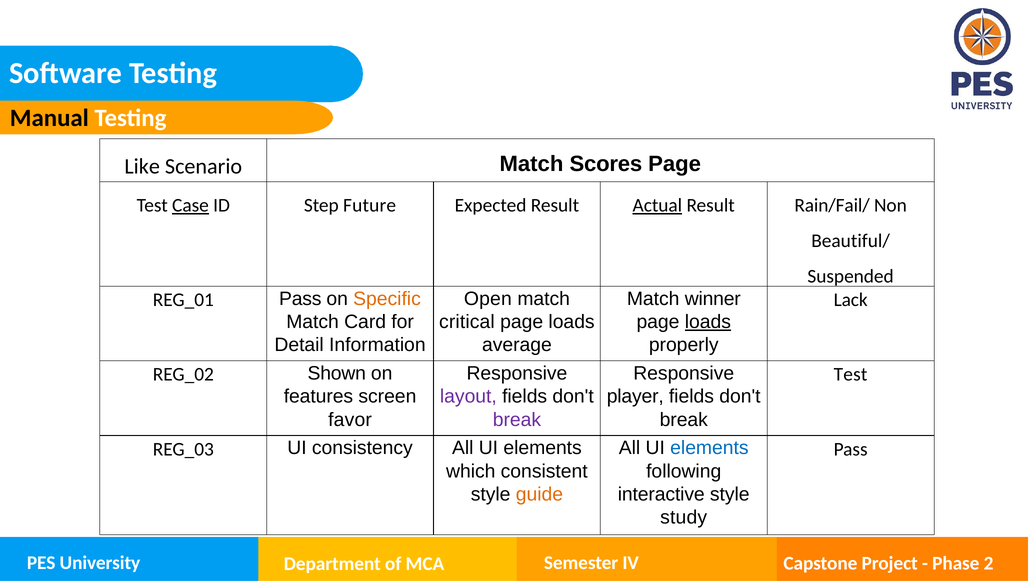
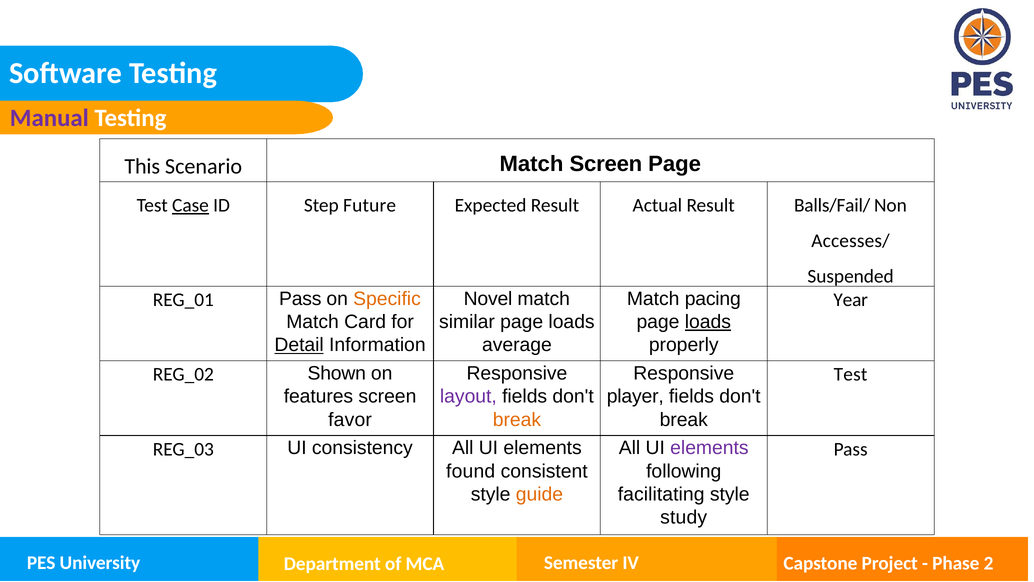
Manual colour: black -> purple
Like: Like -> This
Match Scores: Scores -> Screen
Actual underline: present -> none
Rain/Fail/: Rain/Fail/ -> Balls/Fail/
Beautiful/: Beautiful/ -> Accesses/
Open: Open -> Novel
winner: winner -> pacing
Lack: Lack -> Year
critical: critical -> similar
Detail underline: none -> present
break at (517, 419) colour: purple -> orange
elements at (709, 448) colour: blue -> purple
which: which -> found
interactive: interactive -> facilitating
